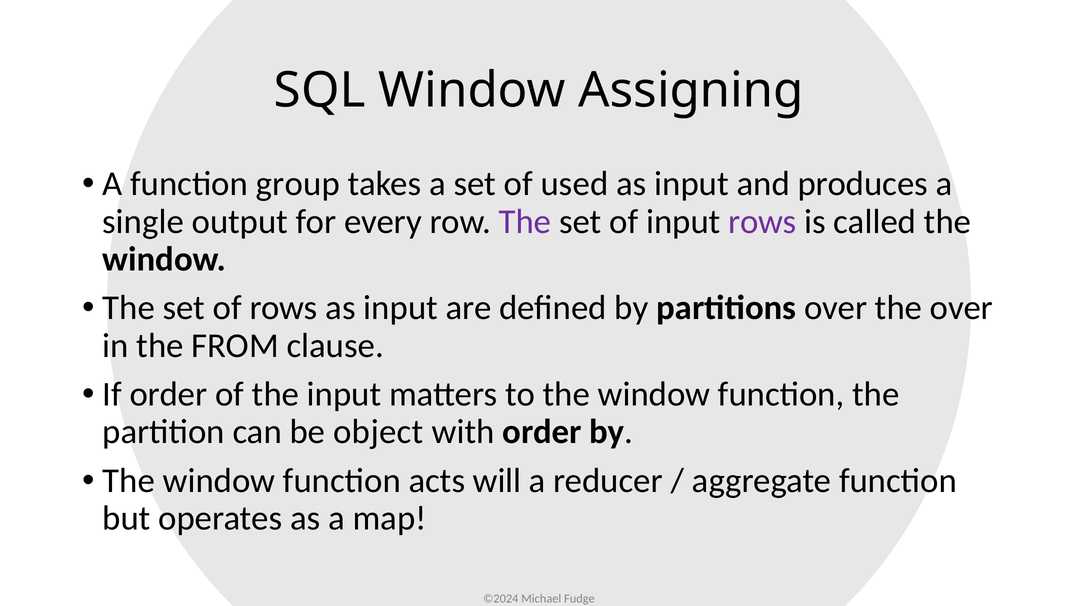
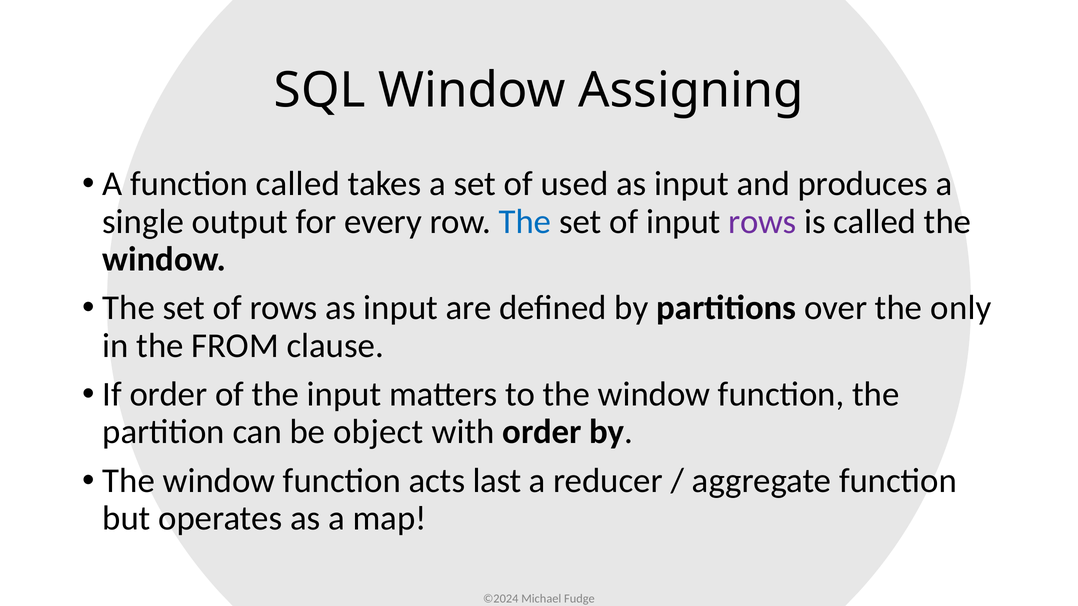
function group: group -> called
The at (525, 222) colour: purple -> blue
the over: over -> only
will: will -> last
